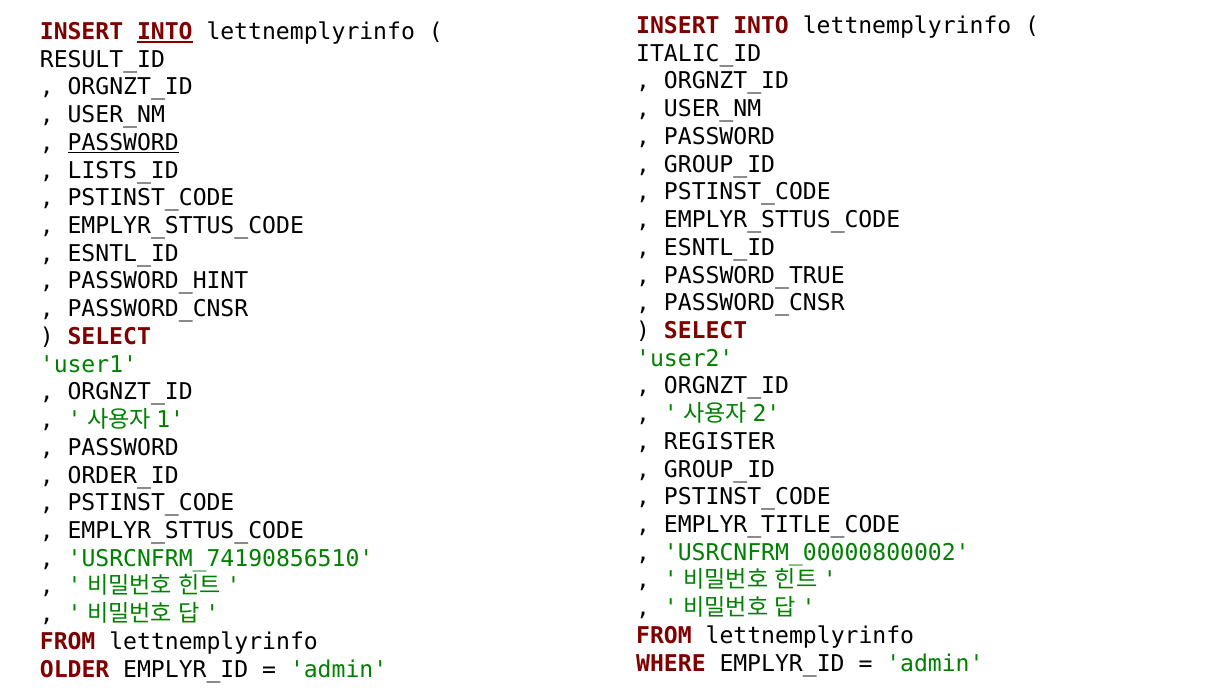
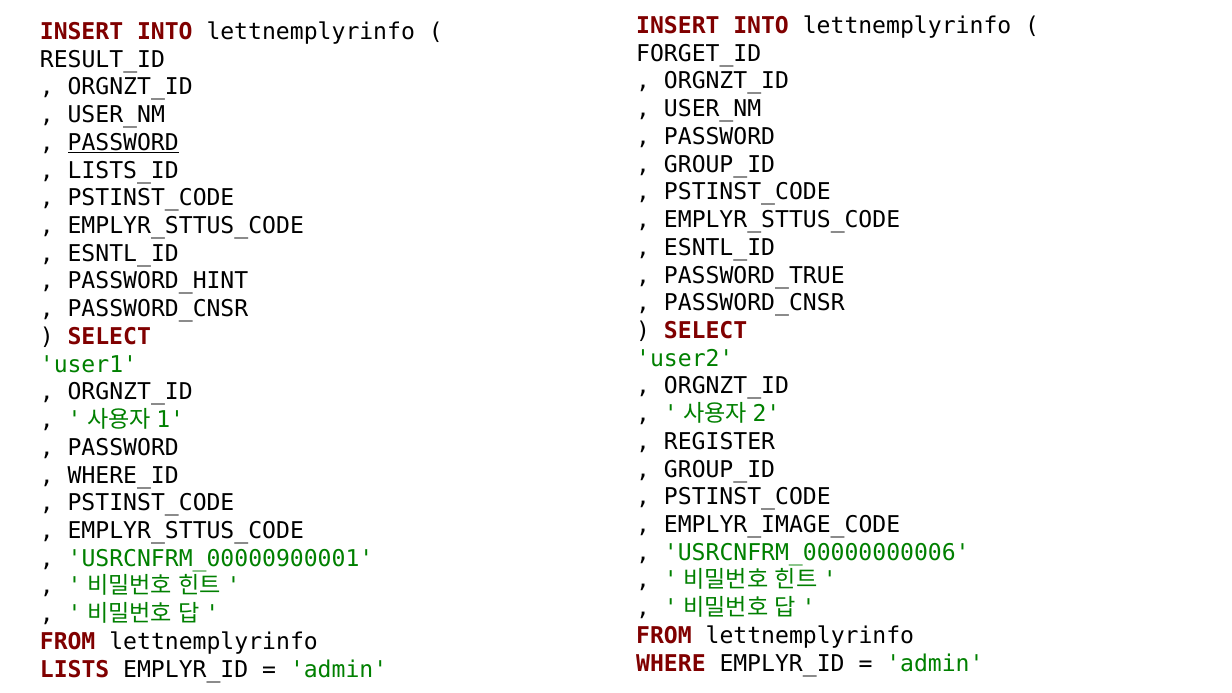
INTO at (165, 32) underline: present -> none
ITALIC_ID: ITALIC_ID -> FORGET_ID
ORDER_ID: ORDER_ID -> WHERE_ID
EMPLYR_TITLE_CODE: EMPLYR_TITLE_CODE -> EMPLYR_IMAGE_CODE
USRCNFRM_00000800002: USRCNFRM_00000800002 -> USRCNFRM_00000000006
USRCNFRM_74190856510: USRCNFRM_74190856510 -> USRCNFRM_00000900001
OLDER: OLDER -> LISTS
